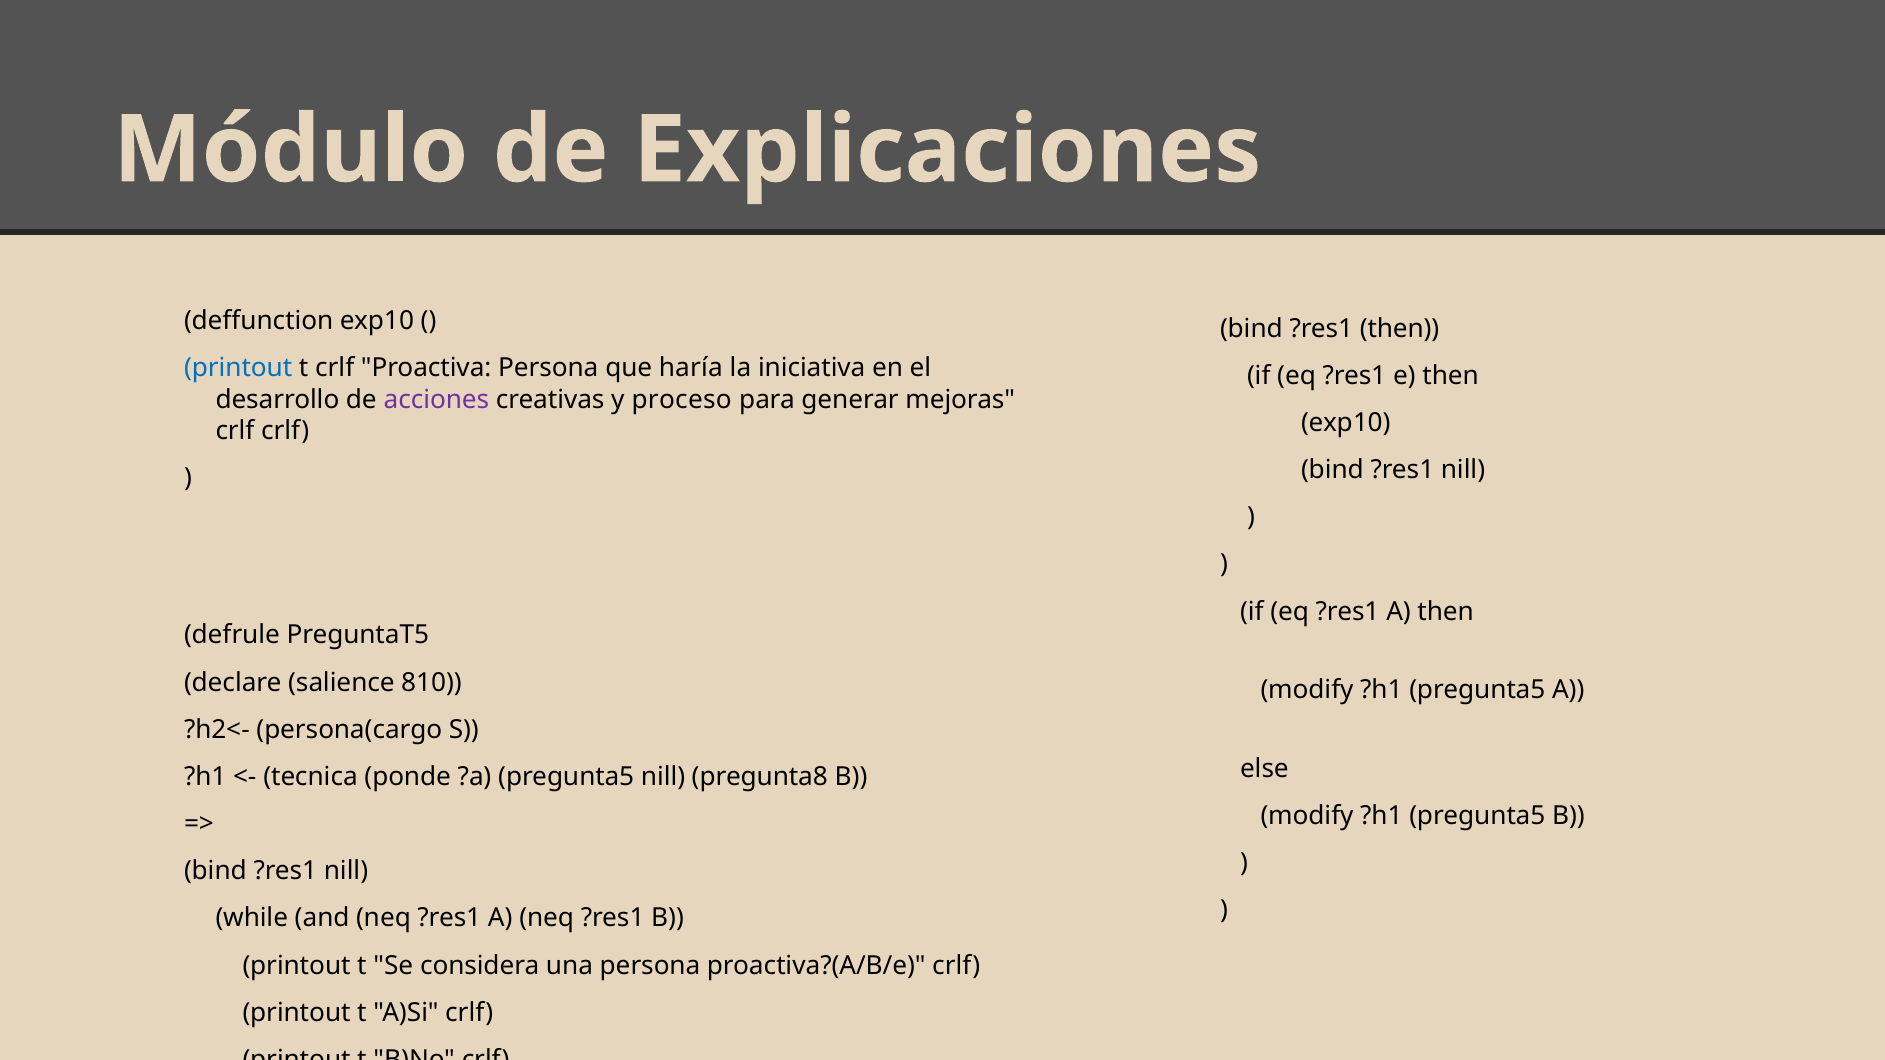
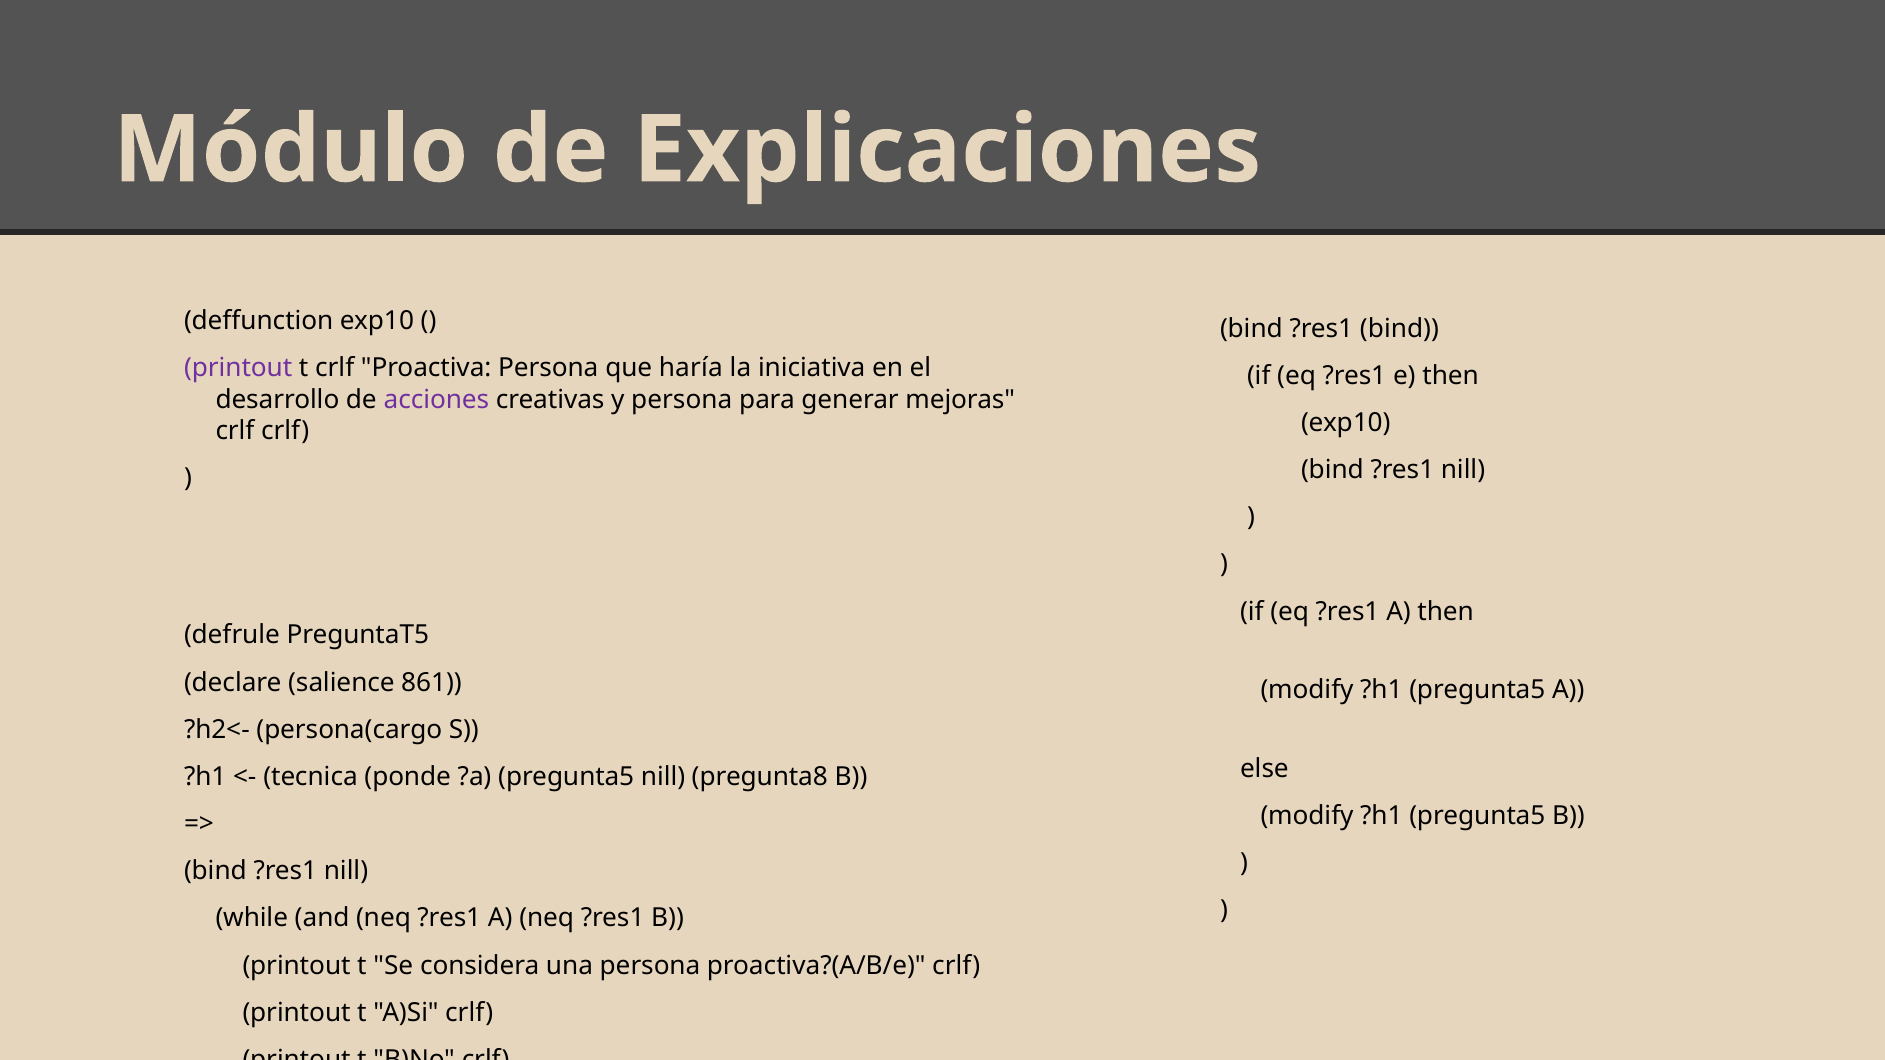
?res1 then: then -> bind
printout at (238, 368) colour: blue -> purple
y proceso: proceso -> persona
810: 810 -> 861
